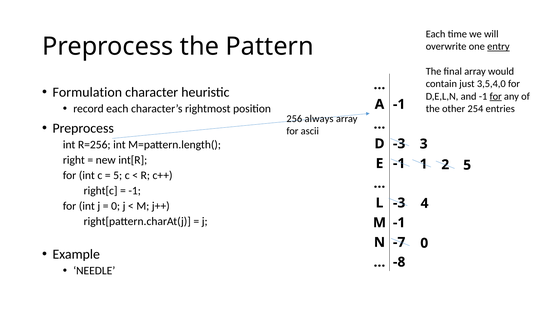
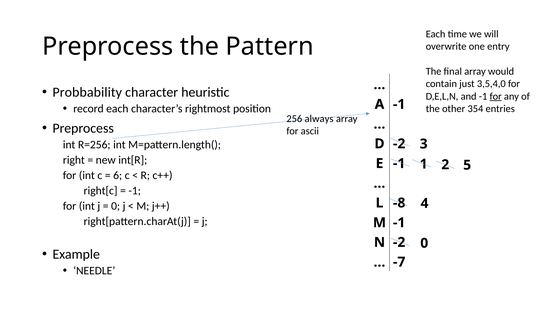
entry underline: present -> none
Formulation: Formulation -> Probbability
254: 254 -> 354
D -3: -3 -> -2
5 at (118, 175): 5 -> 6
L -3: -3 -> -8
N -7: -7 -> -2
-8: -8 -> -7
